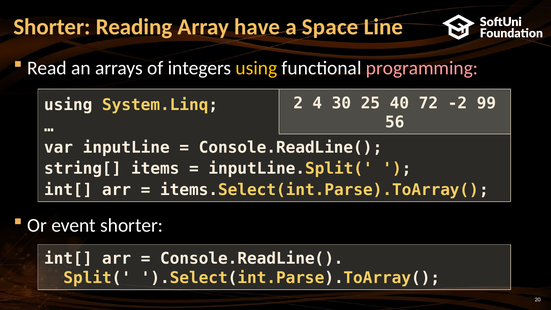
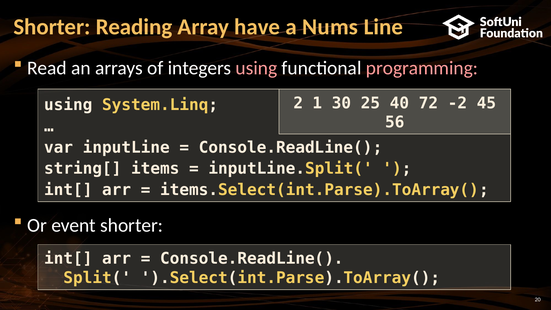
Space: Space -> Nums
using at (256, 68) colour: yellow -> pink
4: 4 -> 1
99: 99 -> 45
